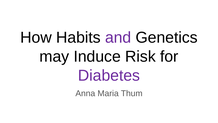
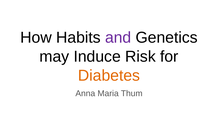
Diabetes colour: purple -> orange
